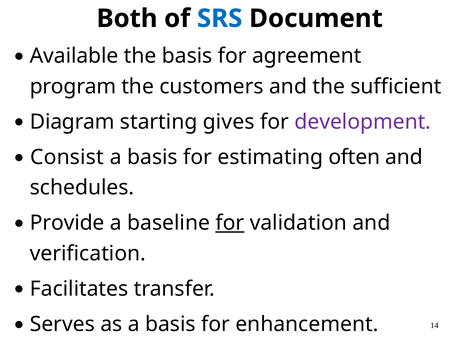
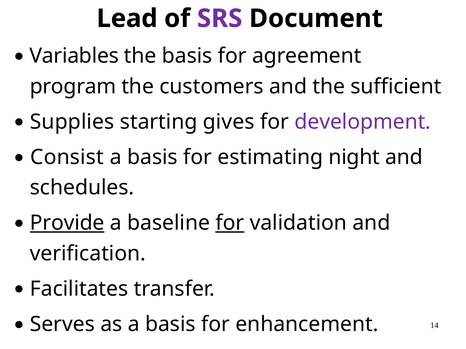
Both: Both -> Lead
SRS colour: blue -> purple
Available: Available -> Variables
Diagram: Diagram -> Supplies
often: often -> night
Provide underline: none -> present
